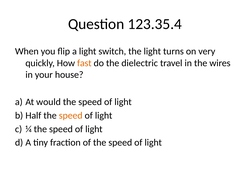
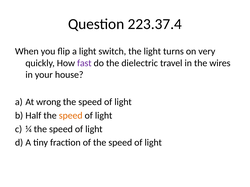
123.35.4: 123.35.4 -> 223.37.4
fast colour: orange -> purple
would: would -> wrong
